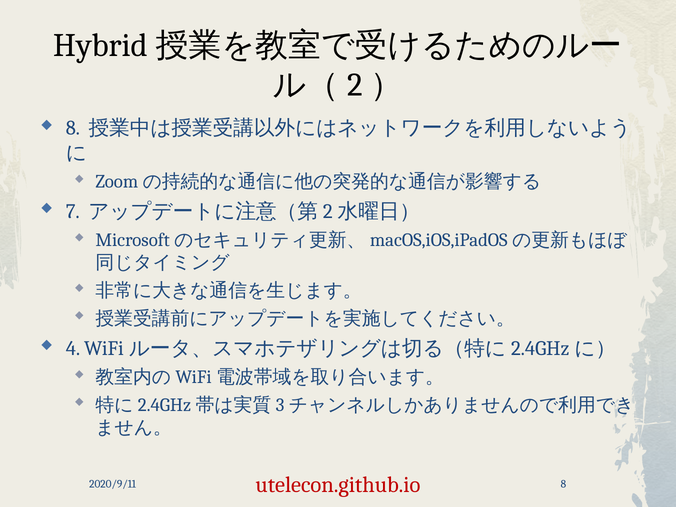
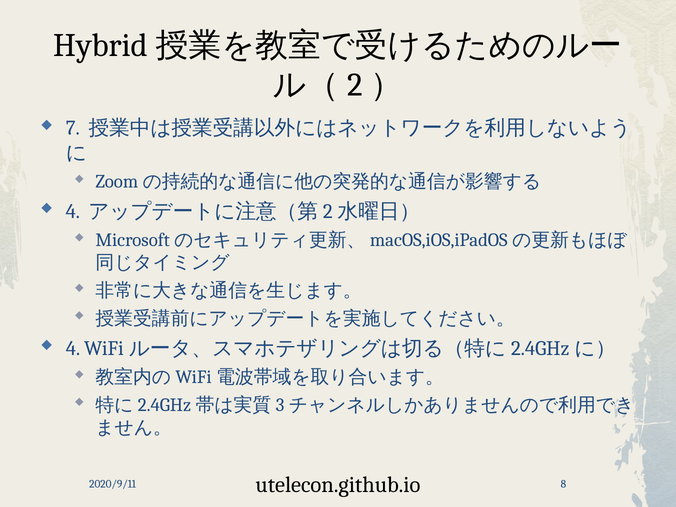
8 at (73, 128): 8 -> 7
7 at (73, 211): 7 -> 4
utelecon.github.io colour: red -> black
